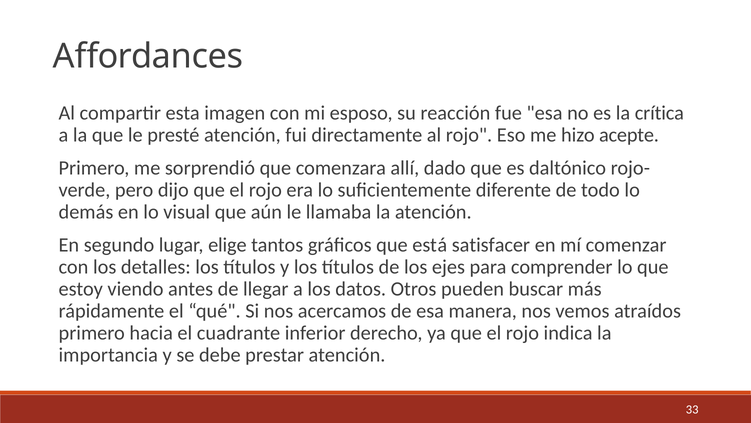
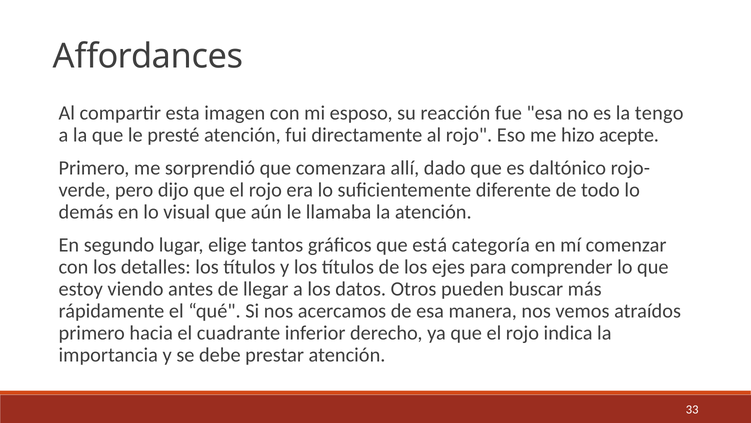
crítica: crítica -> tengo
satisfacer: satisfacer -> categoría
